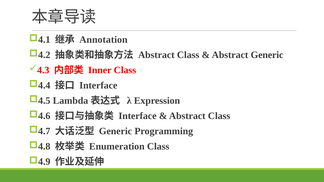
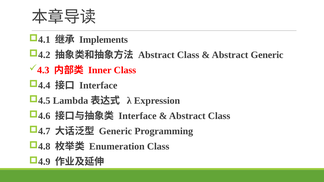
Annotation: Annotation -> Implements
